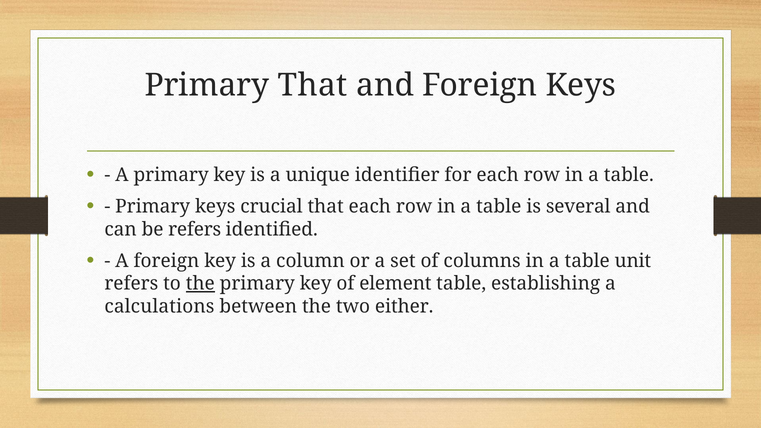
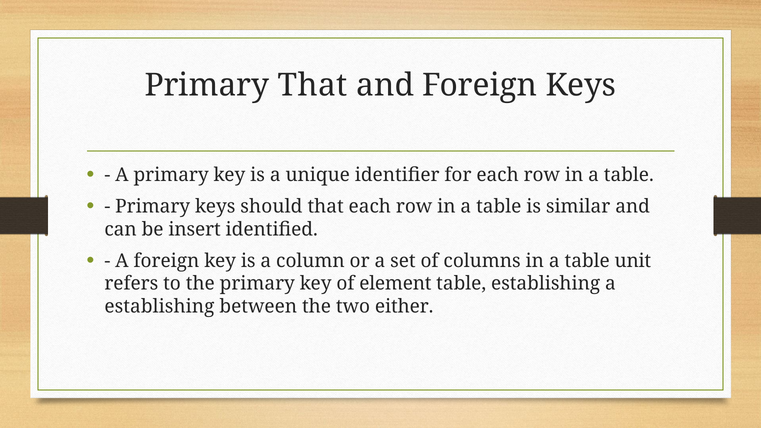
crucial: crucial -> should
several: several -> similar
be refers: refers -> insert
the at (200, 284) underline: present -> none
calculations at (159, 306): calculations -> establishing
